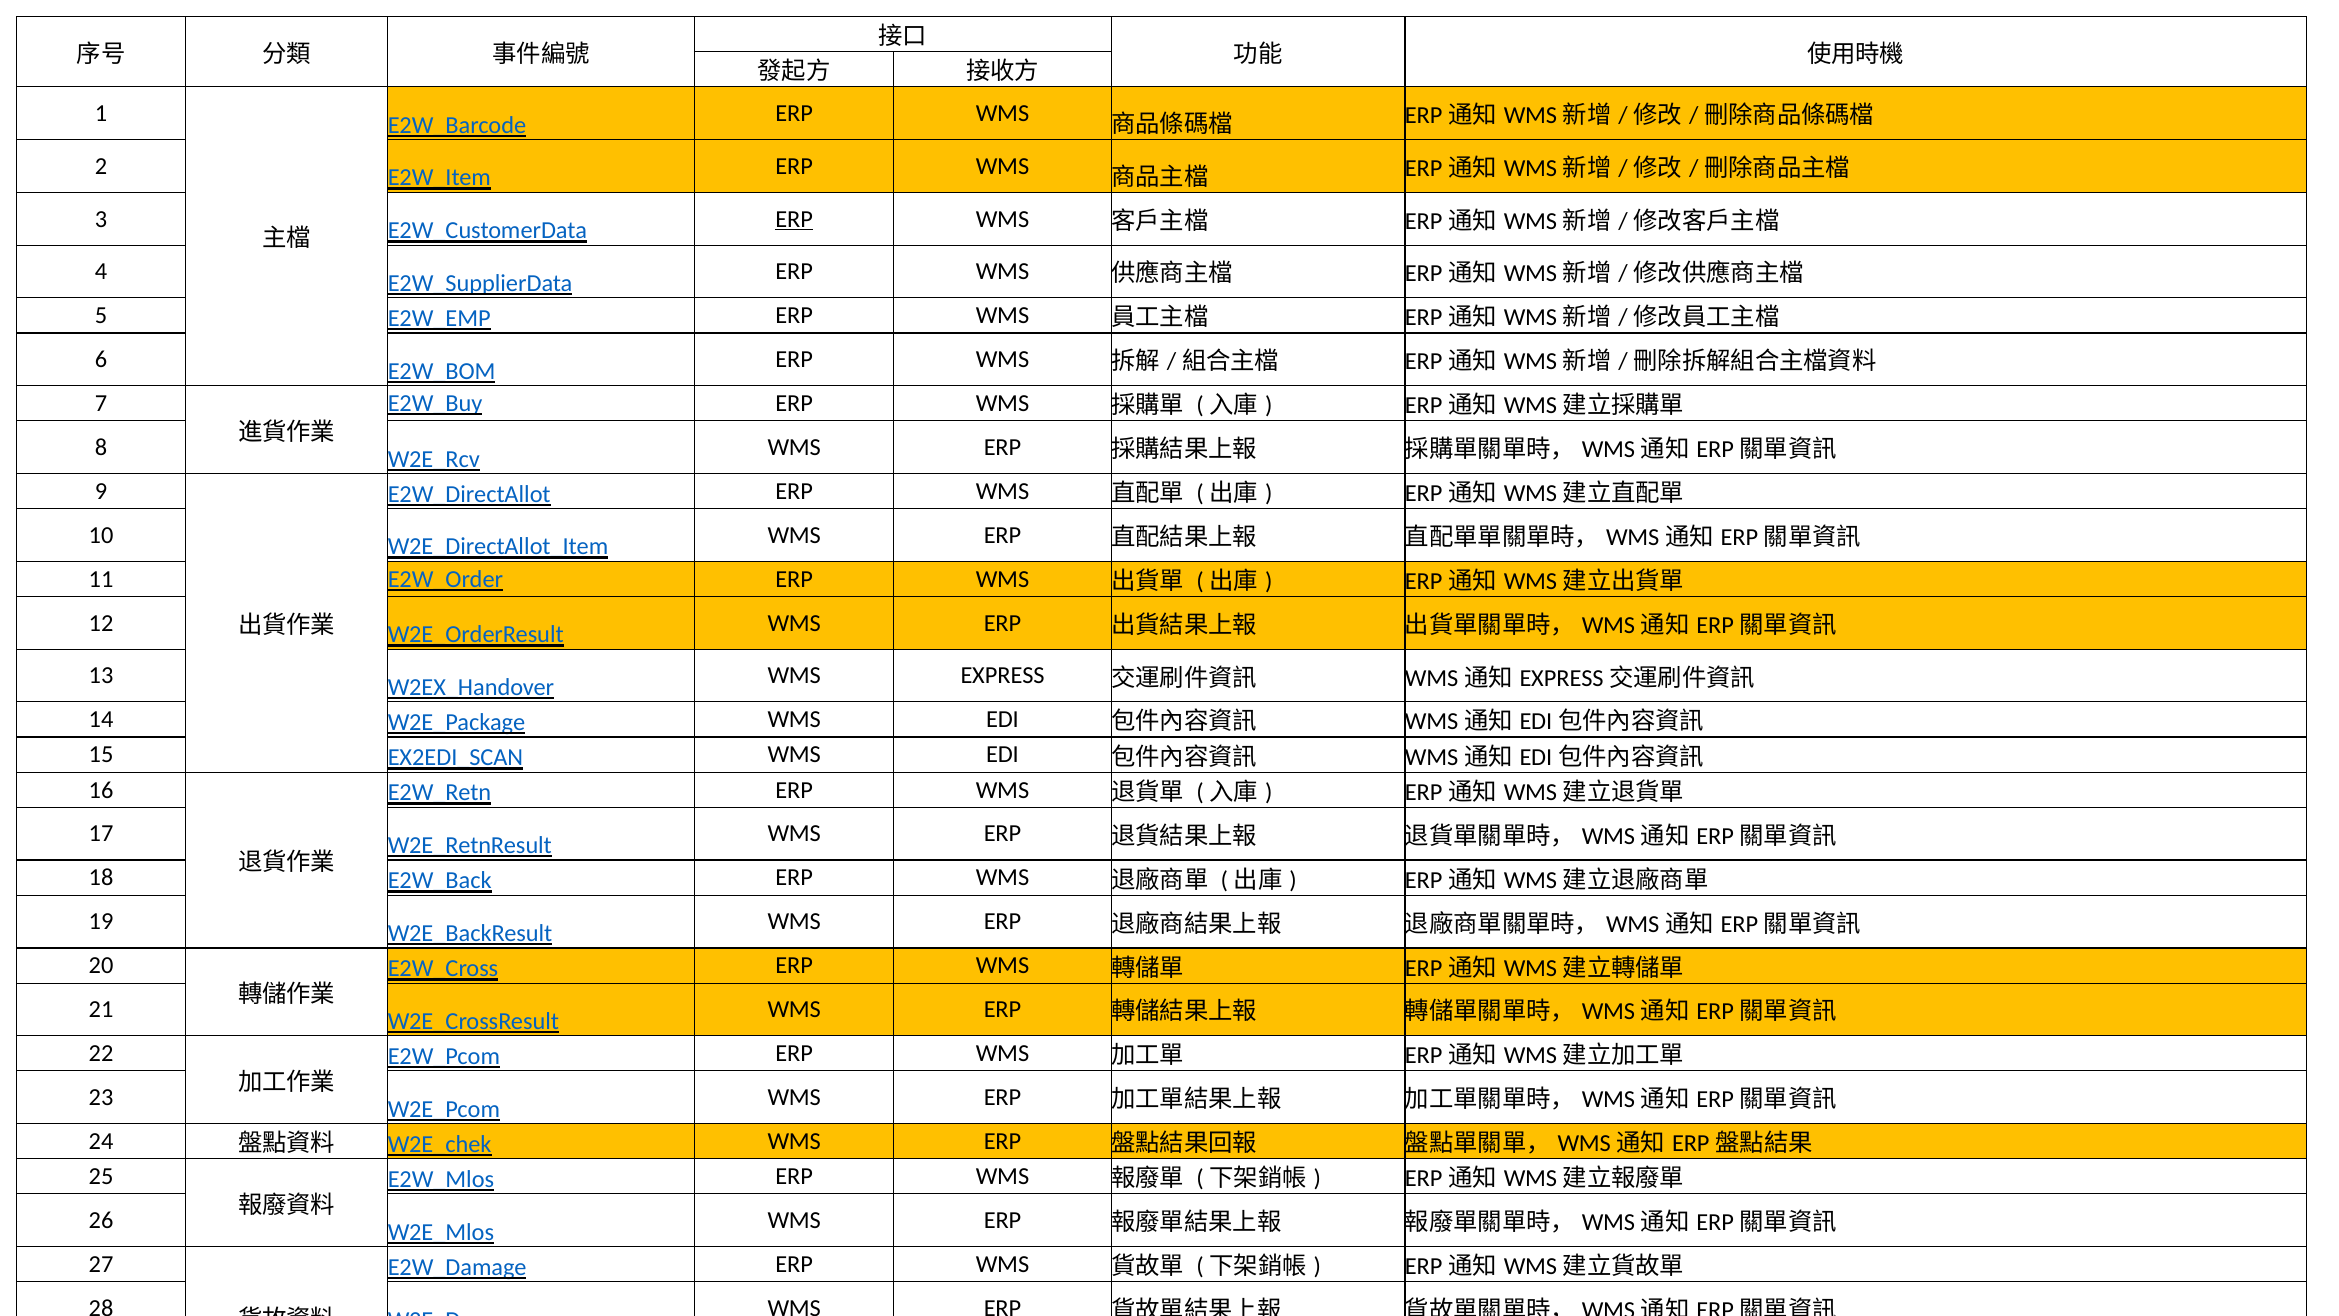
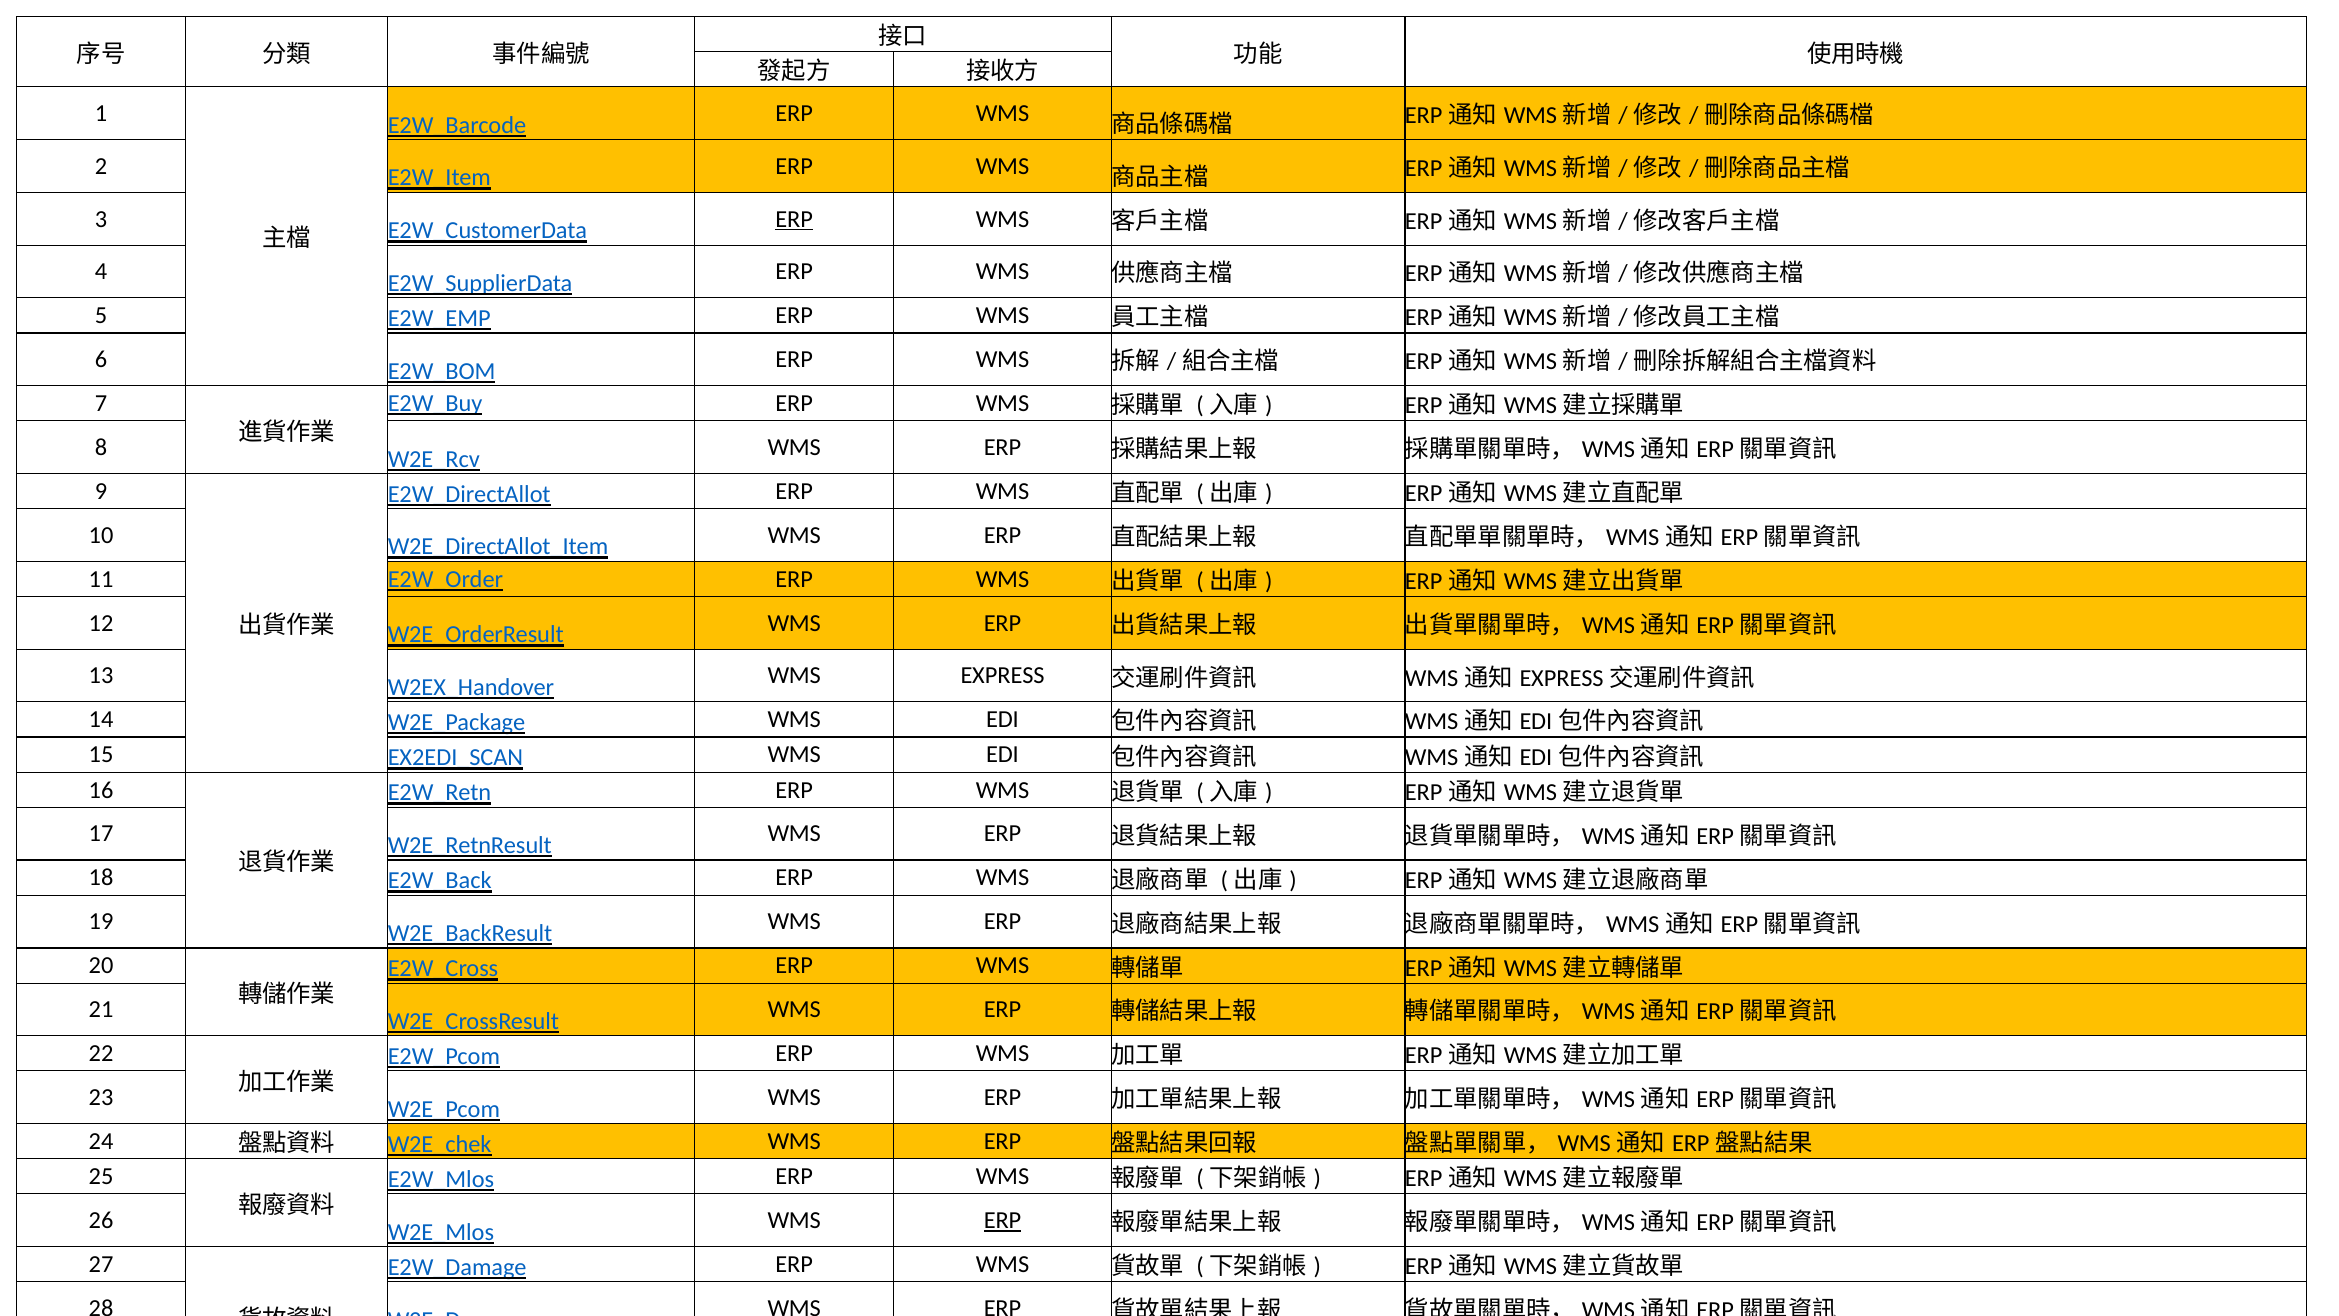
ERP at (1003, 1220) underline: none -> present
